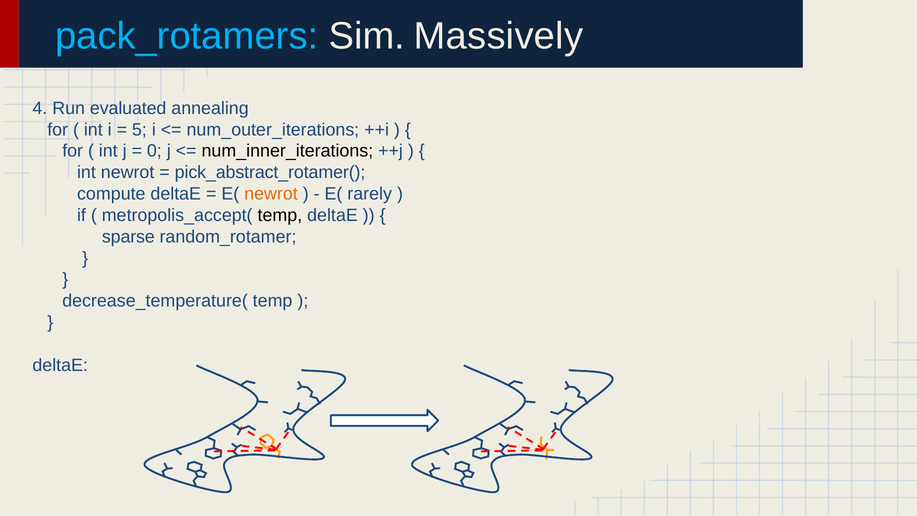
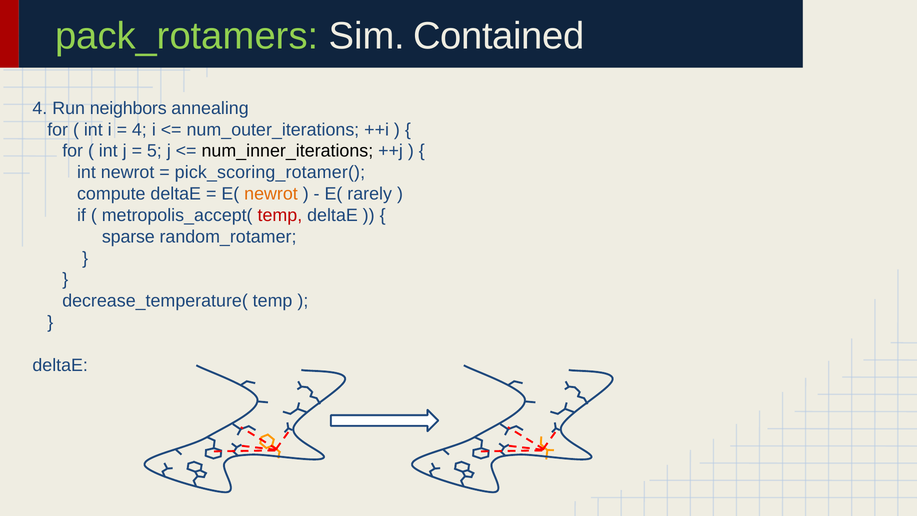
pack_rotamers colour: light blue -> light green
Massively: Massively -> Contained
evaluated: evaluated -> neighbors
5 at (139, 130): 5 -> 4
0: 0 -> 5
pick_abstract_rotamer(: pick_abstract_rotamer( -> pick_scoring_rotamer(
temp at (280, 215) colour: black -> red
